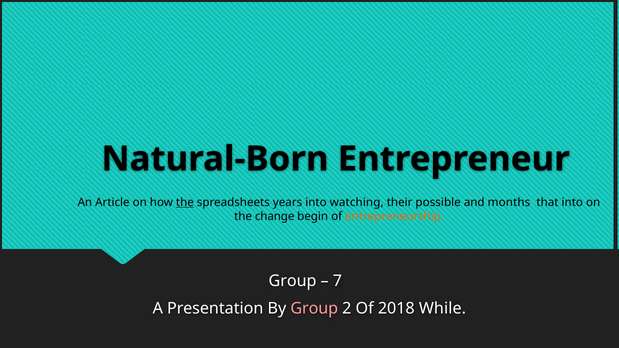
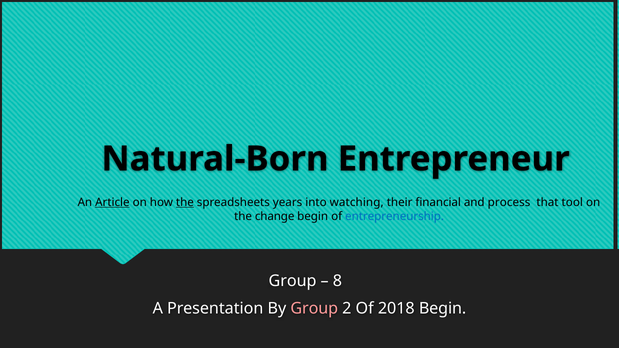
Article underline: none -> present
possible: possible -> financial
months: months -> process
that into: into -> tool
entrepreneurship colour: orange -> blue
7: 7 -> 8
2018 While: While -> Begin
